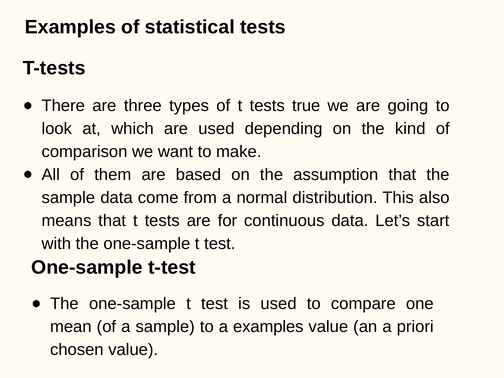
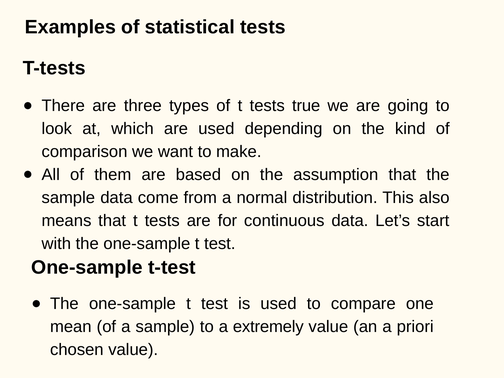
a examples: examples -> extremely
